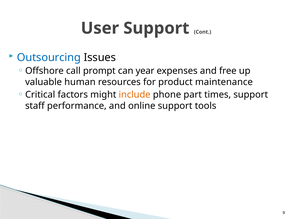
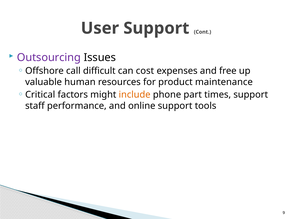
Outsourcing colour: blue -> purple
prompt: prompt -> difficult
year: year -> cost
